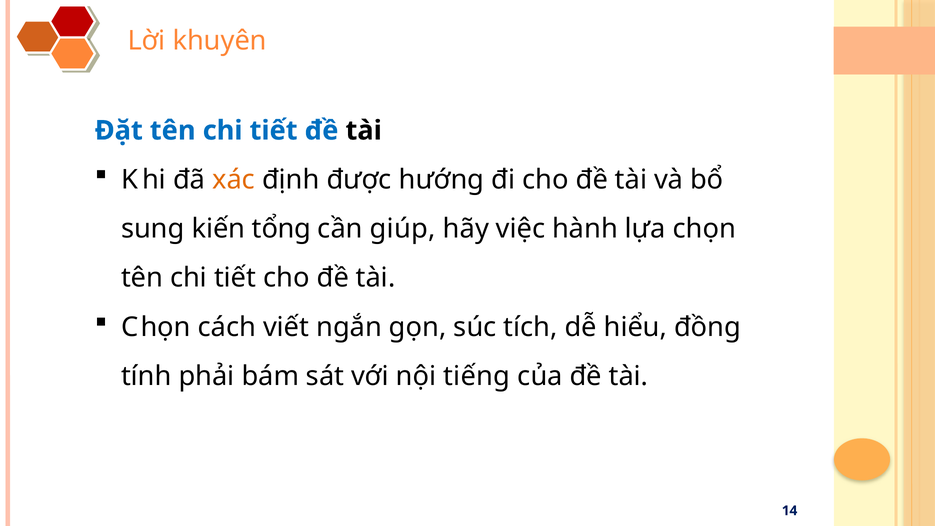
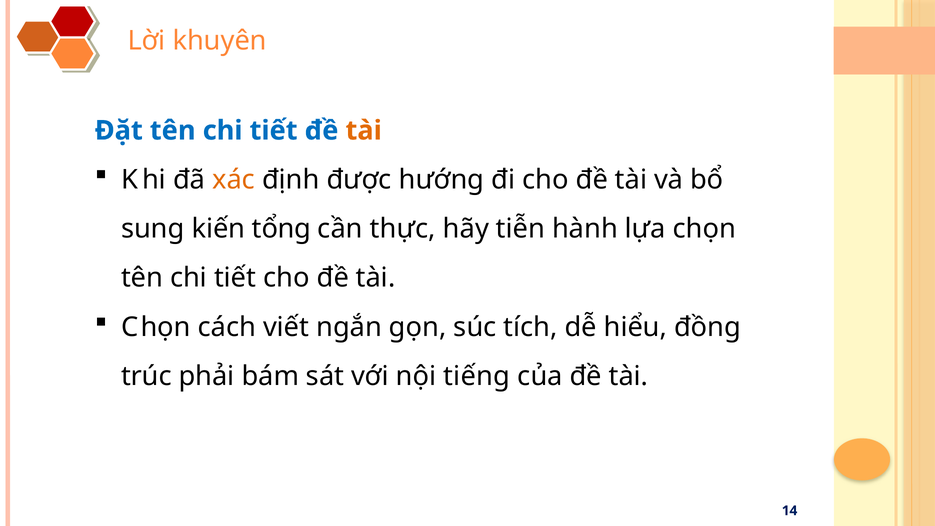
tài at (364, 131) colour: black -> orange
giúp: giúp -> thực
việc: việc -> tiễn
tính: tính -> trúc
